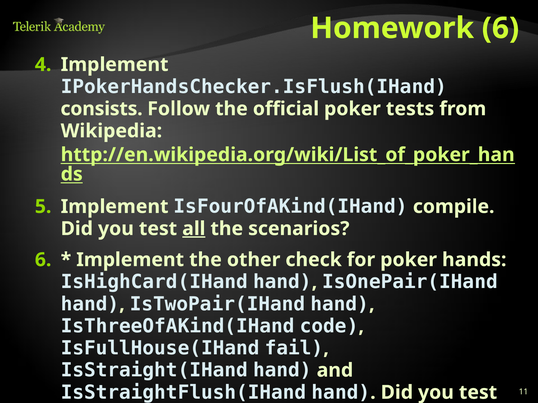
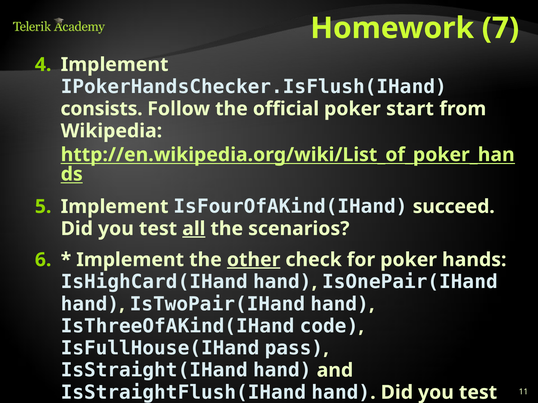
Homework 6: 6 -> 7
poker tests: tests -> start
compile: compile -> succeed
other underline: none -> present
fail: fail -> pass
